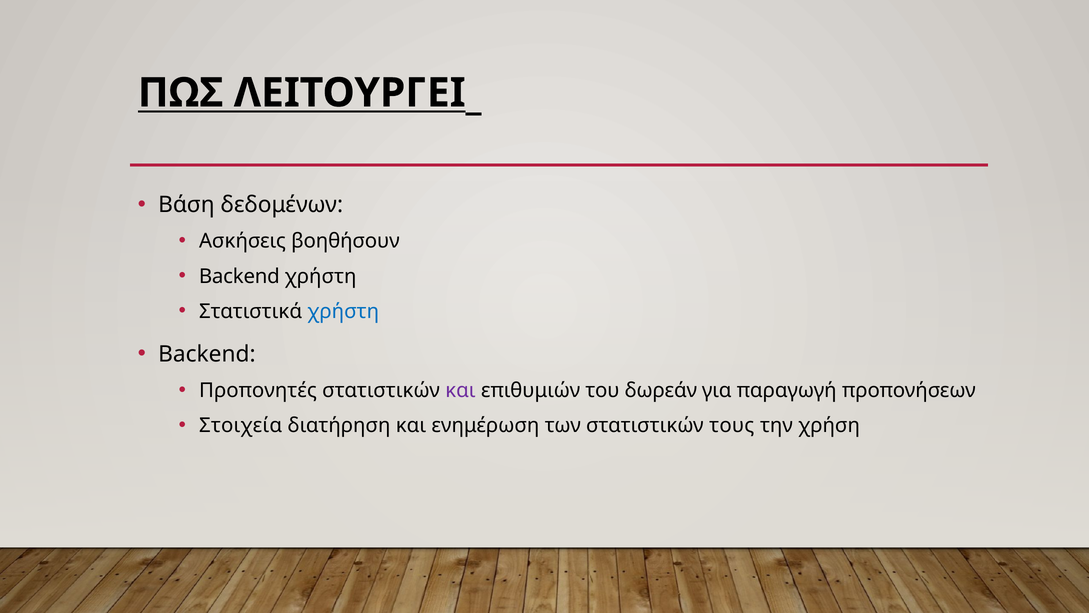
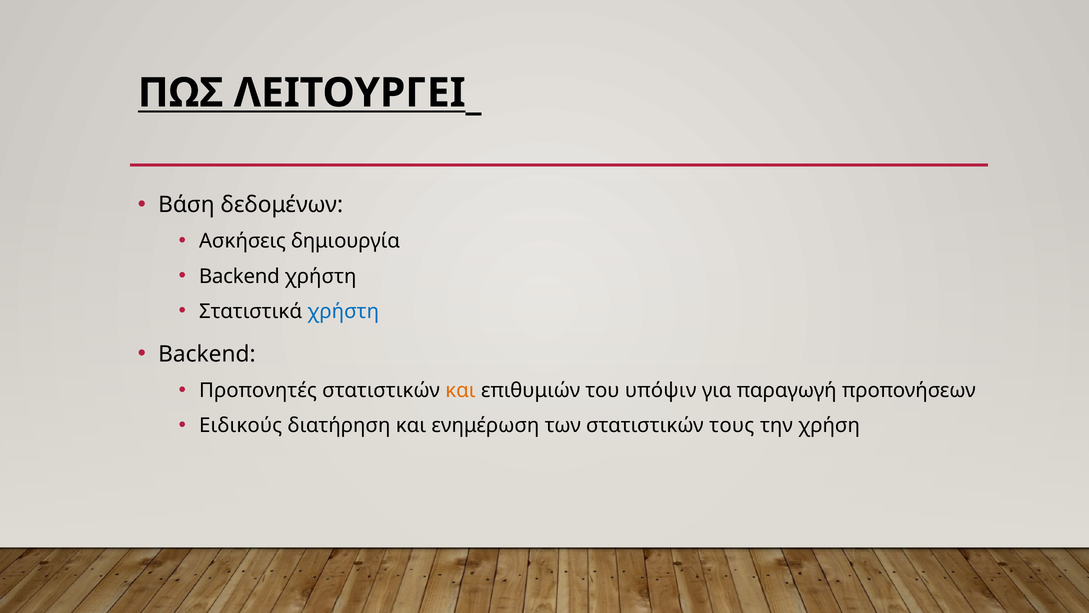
βοηθήσουν: βοηθήσουν -> δημιουργία
και at (460, 390) colour: purple -> orange
δωρεάν: δωρεάν -> υπόψιν
Στοιχεία: Στοιχεία -> Ειδικούς
